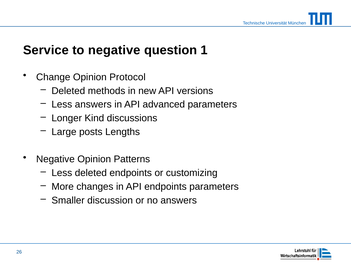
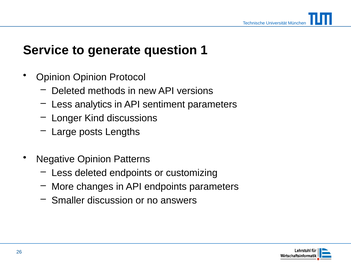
to negative: negative -> generate
Change at (53, 77): Change -> Opinion
Less answers: answers -> analytics
advanced: advanced -> sentiment
